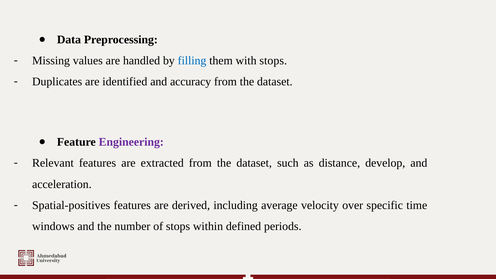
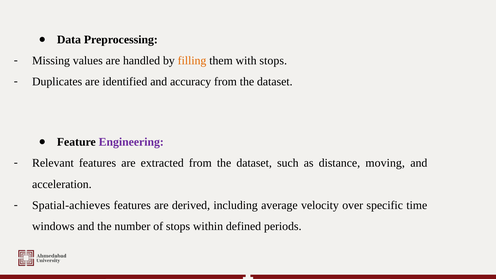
filling colour: blue -> orange
develop: develop -> moving
Spatial-positives: Spatial-positives -> Spatial-achieves
